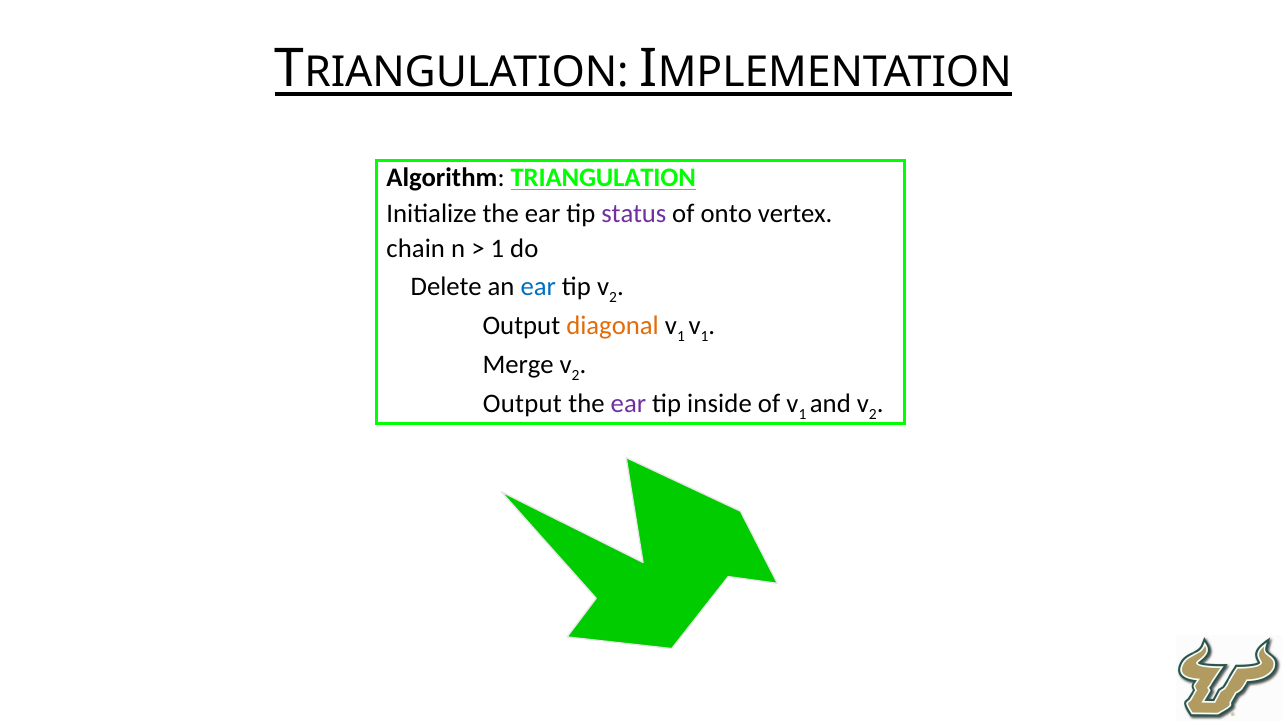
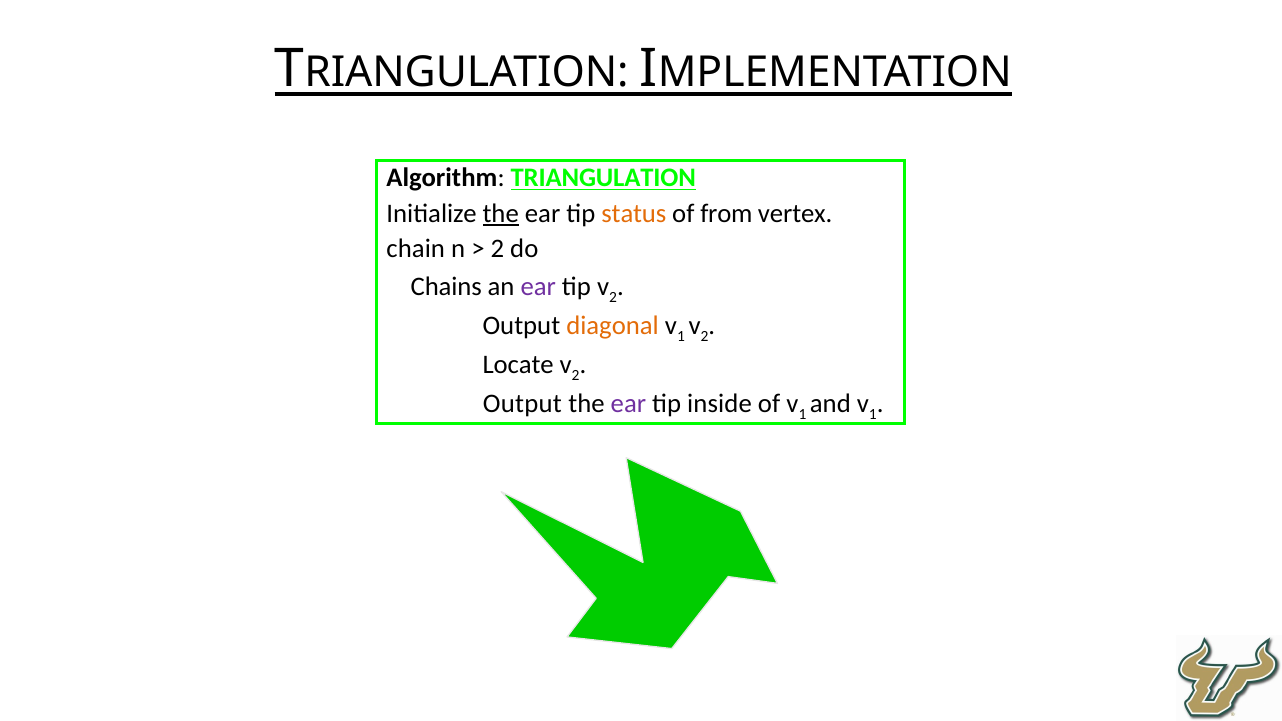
the at (501, 213) underline: none -> present
status colour: purple -> orange
onto: onto -> from
1 at (497, 249): 1 -> 2
Delete: Delete -> Chains
ear at (538, 287) colour: blue -> purple
1 at (704, 336): 1 -> 2
Merge: Merge -> Locate
2 at (873, 414): 2 -> 1
